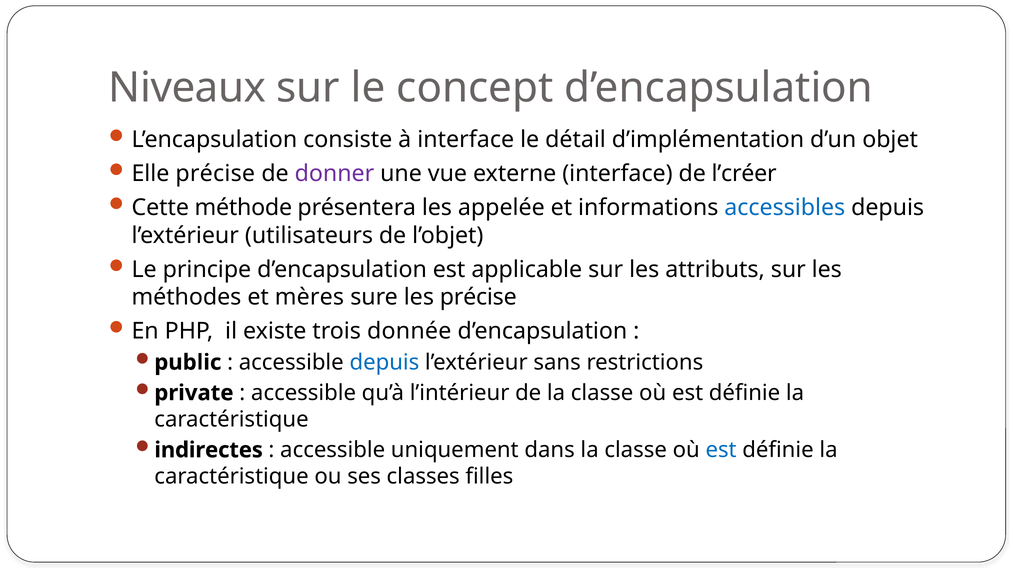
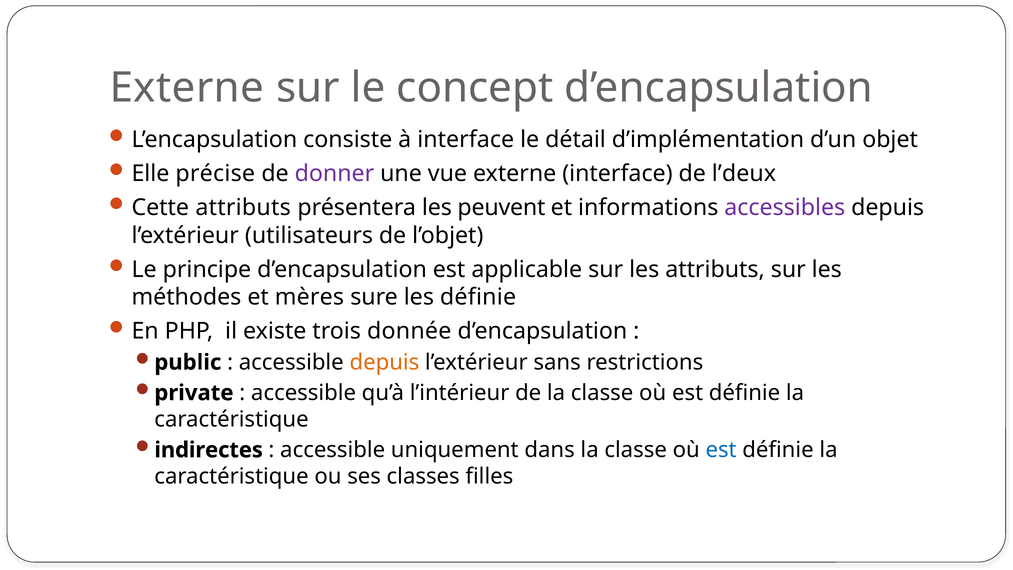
Niveaux at (187, 88): Niveaux -> Externe
l’créer: l’créer -> l’deux
Cette méthode: méthode -> attributs
appelée: appelée -> peuvent
accessibles colour: blue -> purple
les précise: précise -> définie
depuis at (384, 362) colour: blue -> orange
